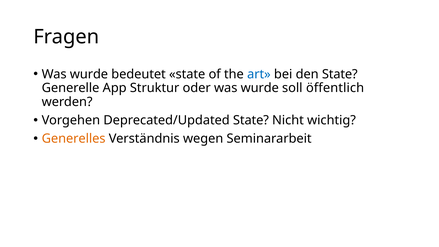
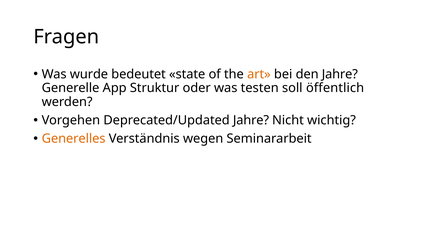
art colour: blue -> orange
den State: State -> Jahre
oder was wurde: wurde -> testen
Deprecated/Updated State: State -> Jahre
